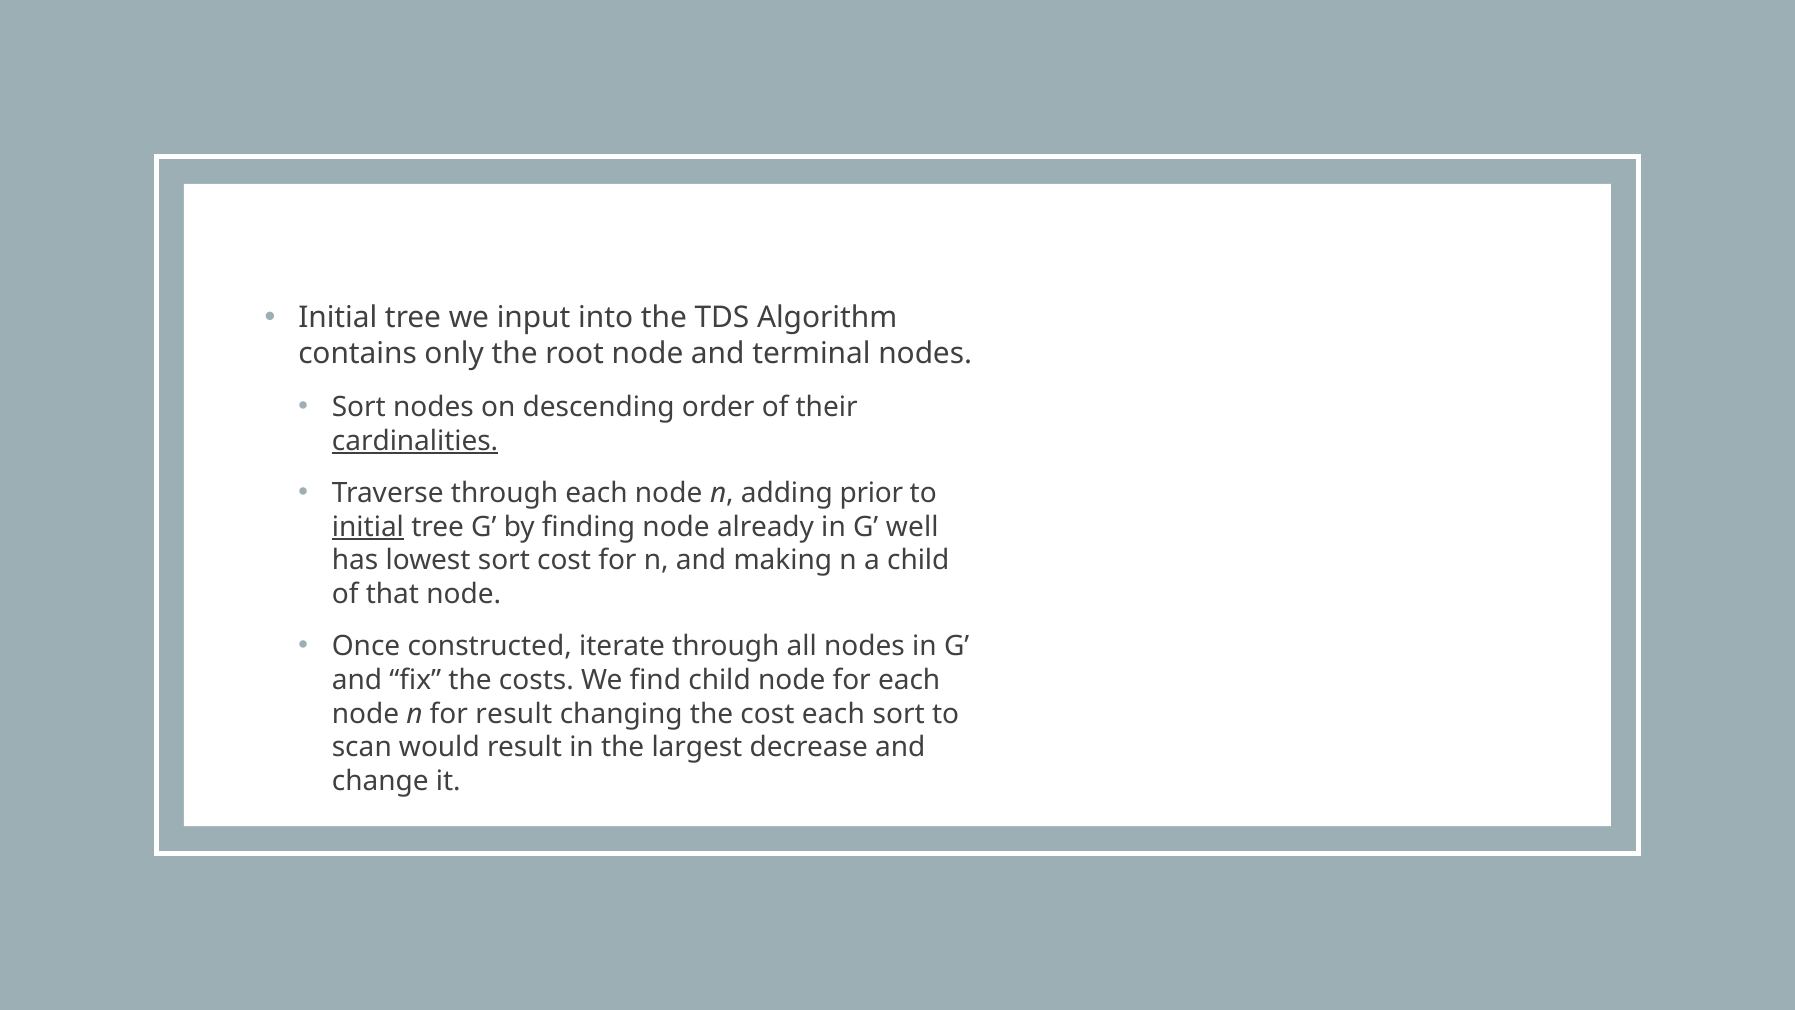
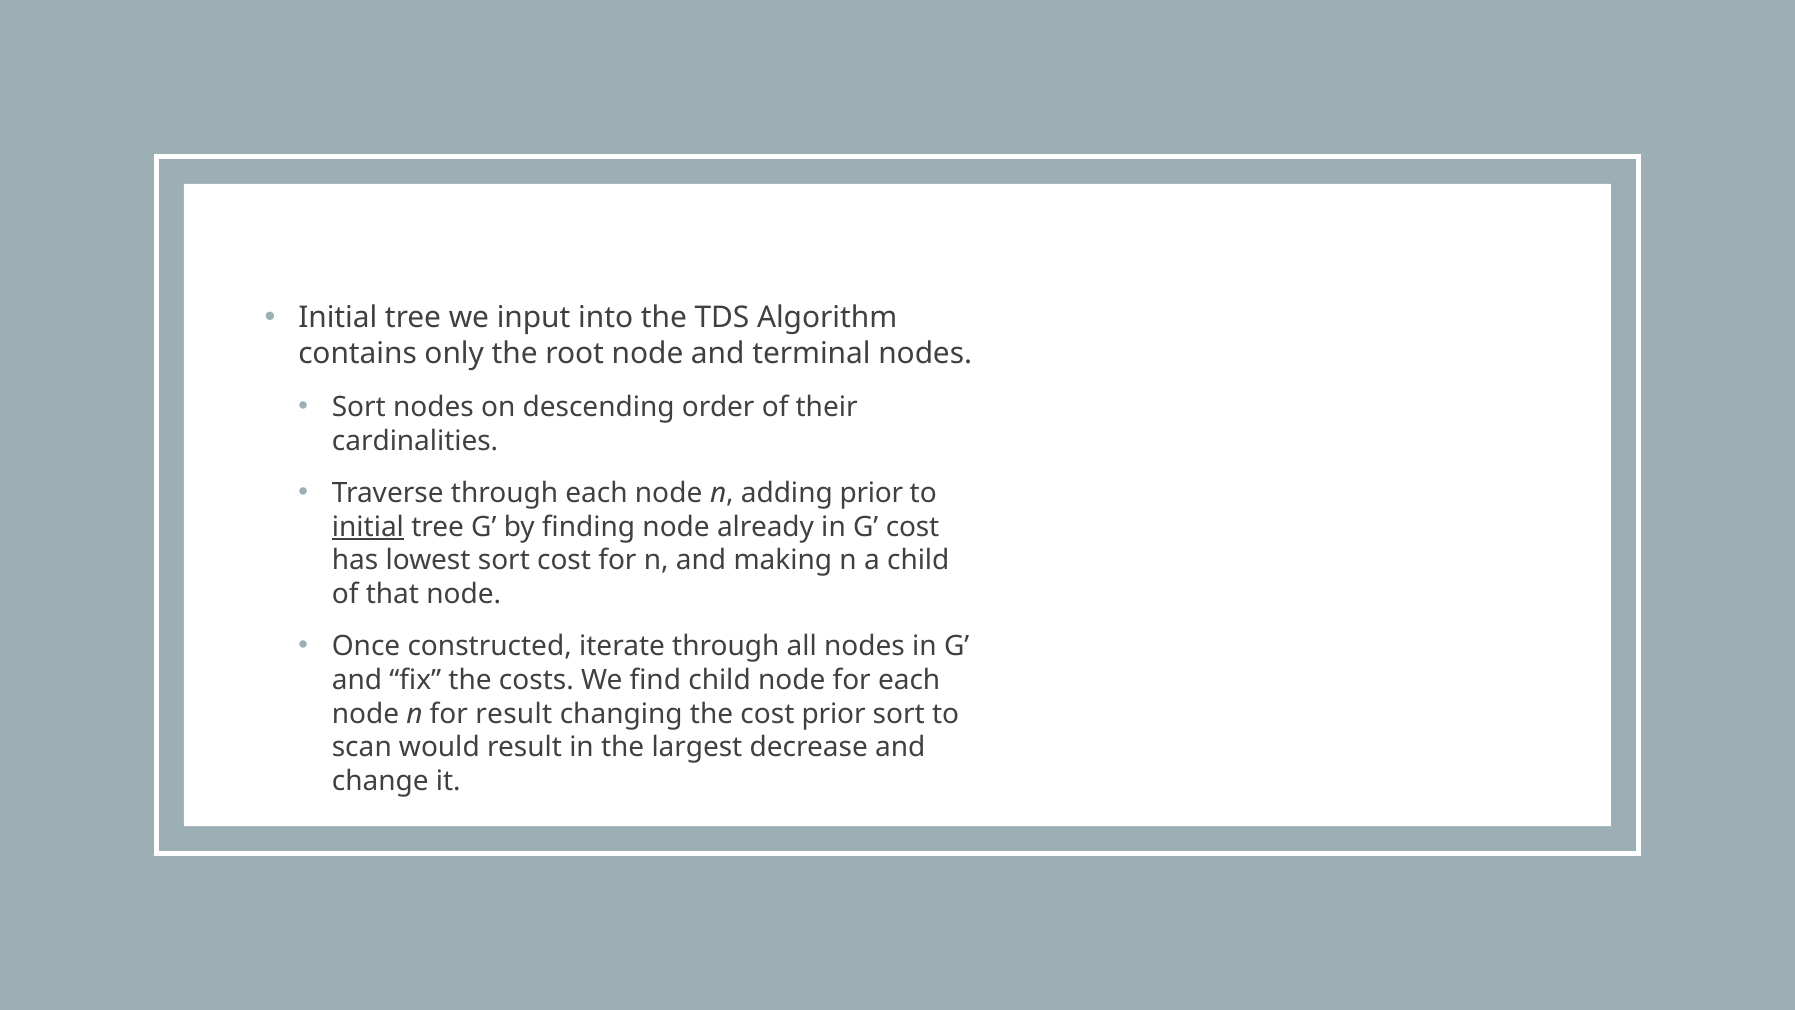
cardinalities underline: present -> none
G well: well -> cost
cost each: each -> prior
